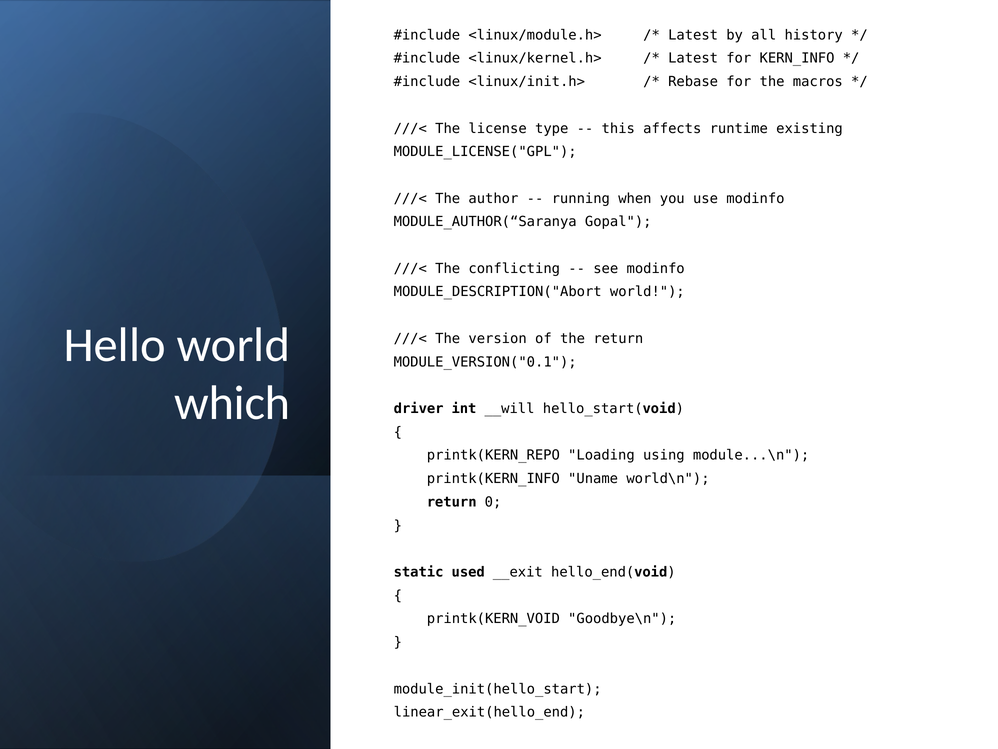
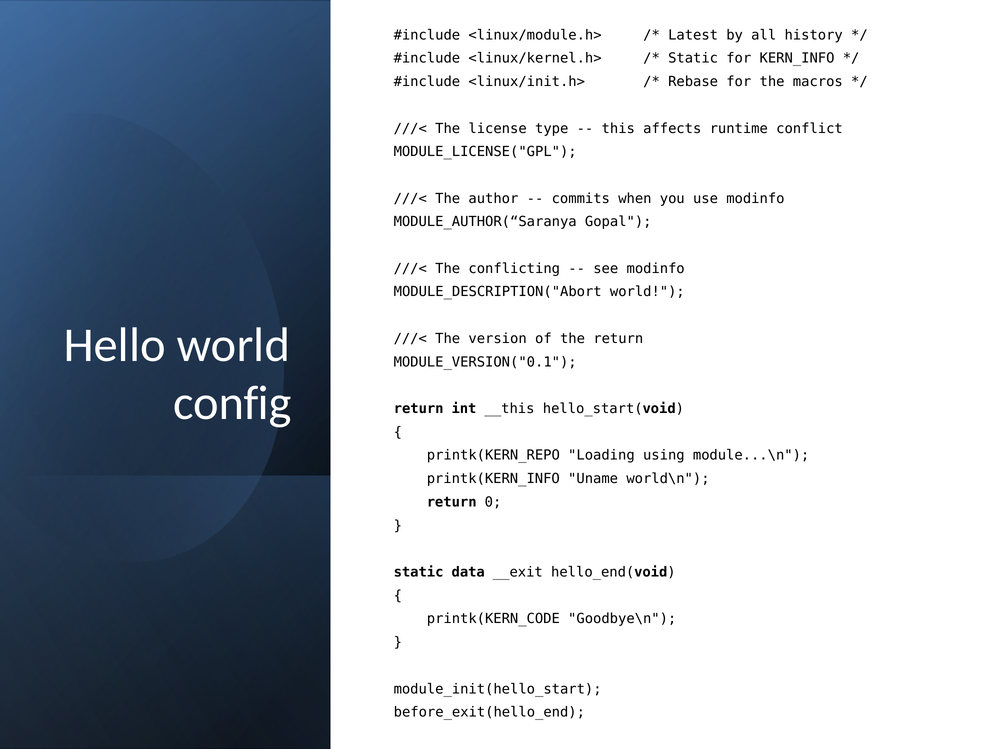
Latest at (693, 58): Latest -> Static
existing: existing -> conflict
running: running -> commits
which: which -> config
driver at (419, 408): driver -> return
__will: __will -> __this
used: used -> data
printk(KERN_VOID: printk(KERN_VOID -> printk(KERN_CODE
linear_exit(hello_end: linear_exit(hello_end -> before_exit(hello_end
